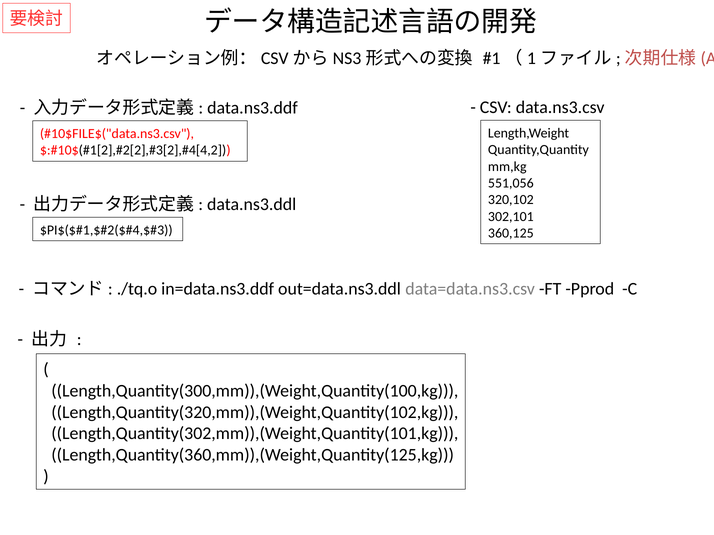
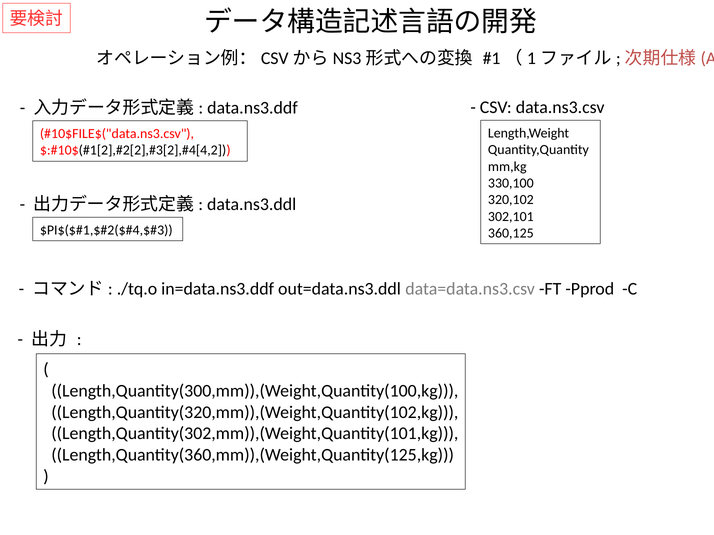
551,056: 551,056 -> 330,100
